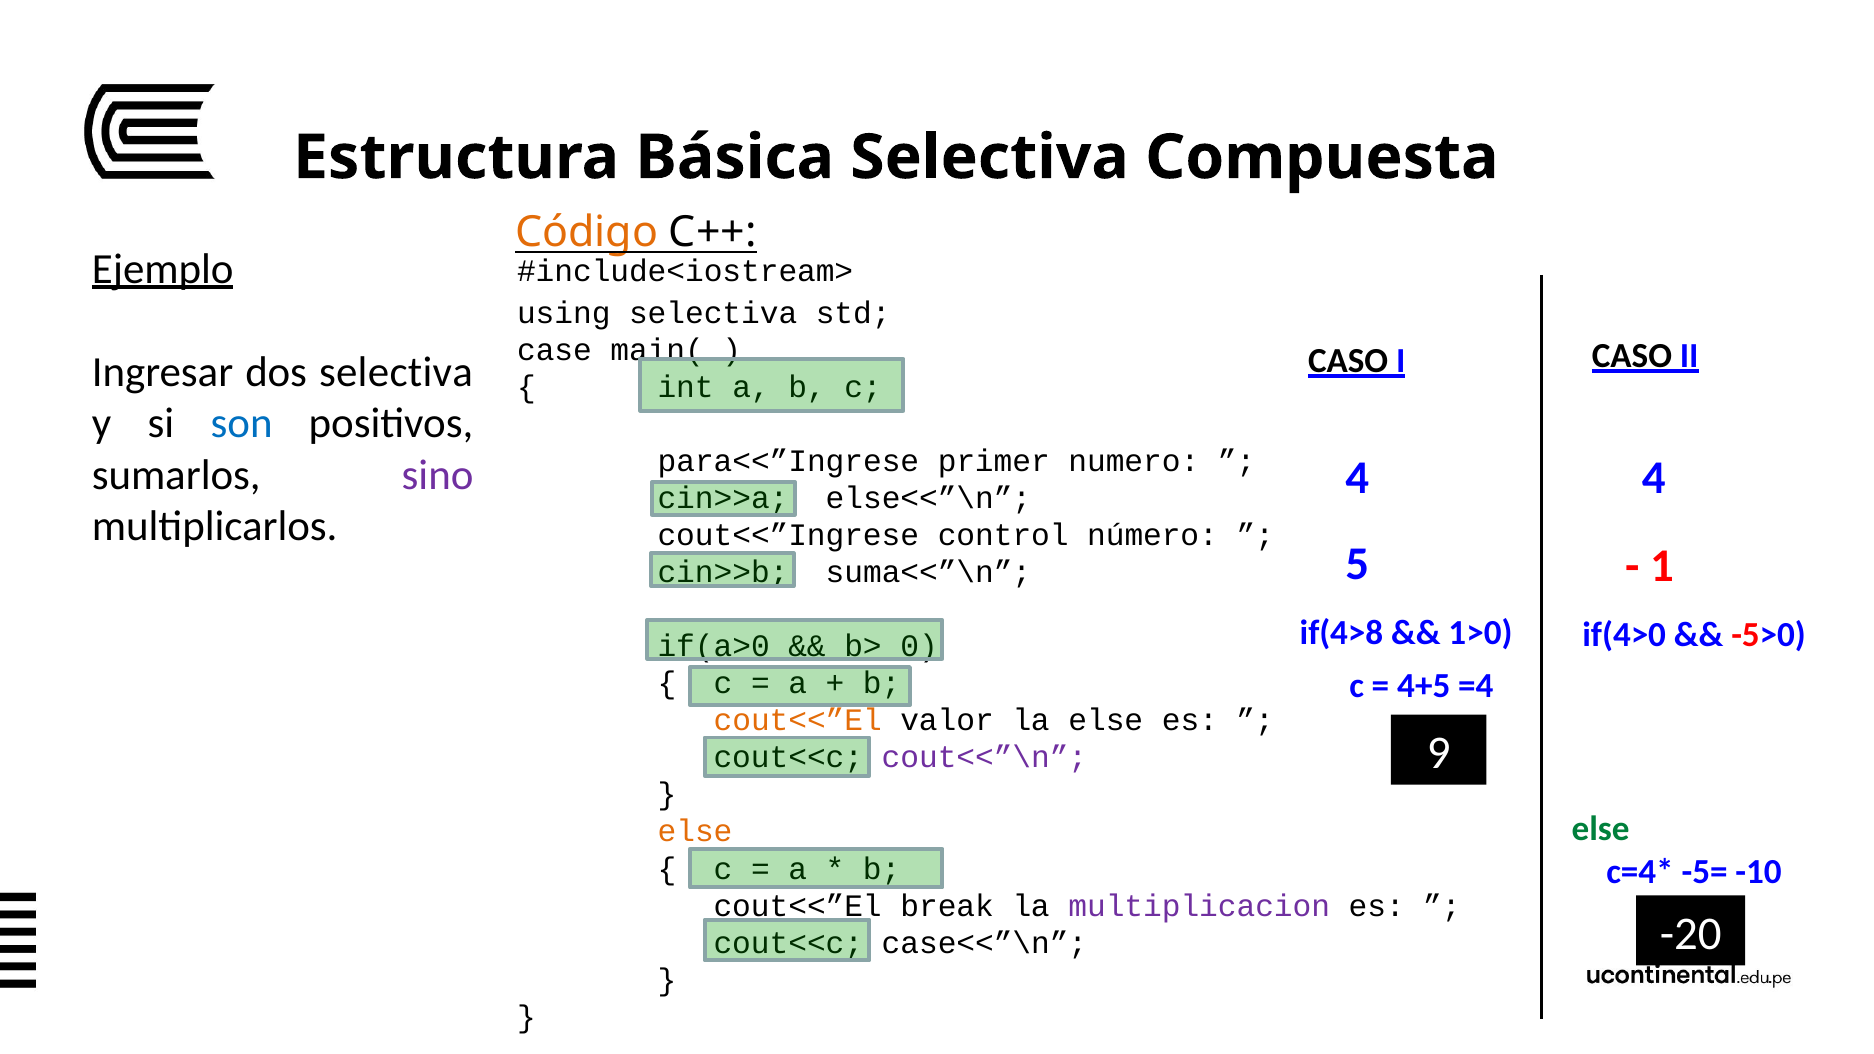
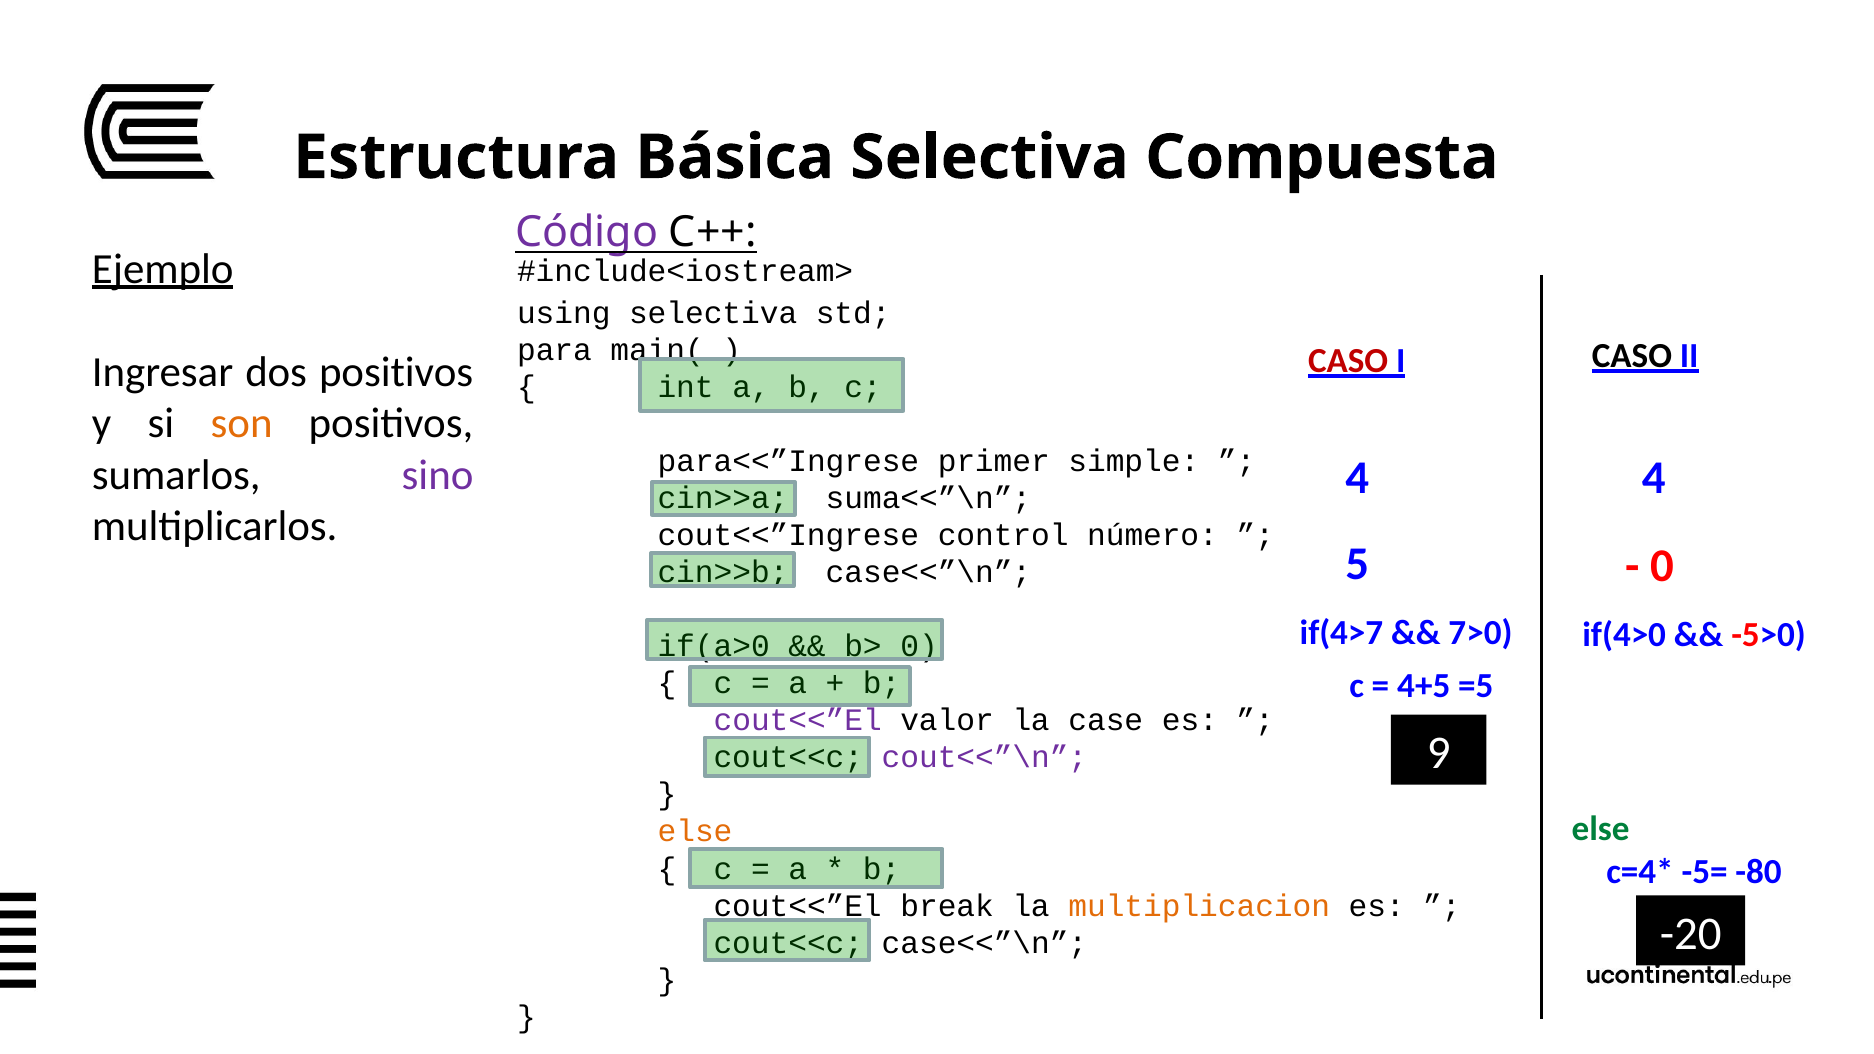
Código colour: orange -> purple
case: case -> para
CASO at (1348, 361) colour: black -> red
dos selectiva: selectiva -> positivos
son colour: blue -> orange
numero: numero -> simple
else<<”\n: else<<”\n -> suma<<”\n
1 at (1662, 566): 1 -> 0
suma<<”\n at (928, 572): suma<<”\n -> case<<”\n
if(4>8: if(4>8 -> if(4>7
1>0: 1>0 -> 7>0
=4: =4 -> =5
cout<<”El at (798, 721) colour: orange -> purple
la else: else -> case
-10: -10 -> -80
multiplicacion colour: purple -> orange
